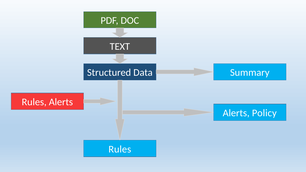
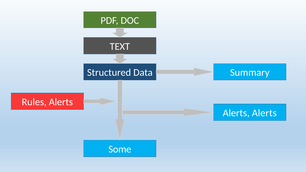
Policy at (264, 113): Policy -> Alerts
Rules at (120, 149): Rules -> Some
